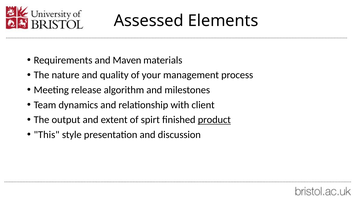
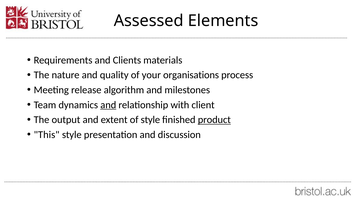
Maven: Maven -> Clients
management: management -> organisations
and at (108, 105) underline: none -> present
of spirt: spirt -> style
